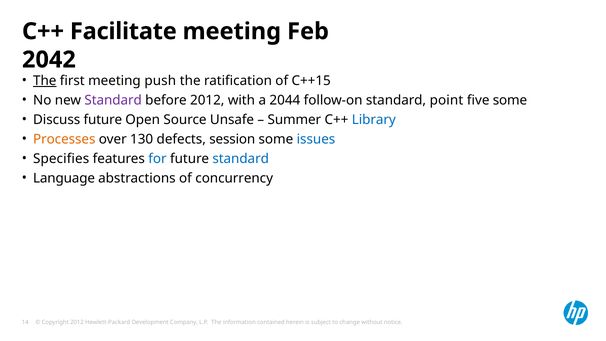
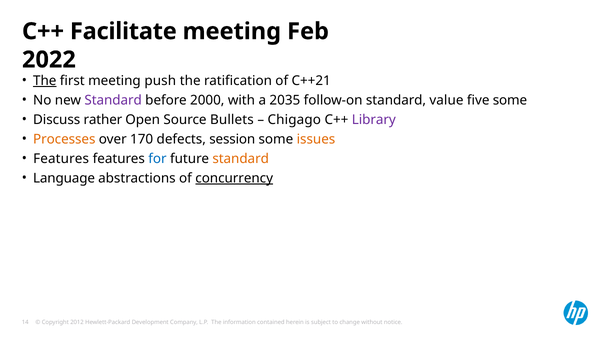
2042: 2042 -> 2022
C++15: C++15 -> C++21
before 2012: 2012 -> 2000
2044: 2044 -> 2035
point: point -> value
Discuss future: future -> rather
Unsafe: Unsafe -> Bullets
Summer: Summer -> Chigago
Library colour: blue -> purple
130: 130 -> 170
issues colour: blue -> orange
Specifies at (61, 159): Specifies -> Features
standard at (241, 159) colour: blue -> orange
concurrency underline: none -> present
